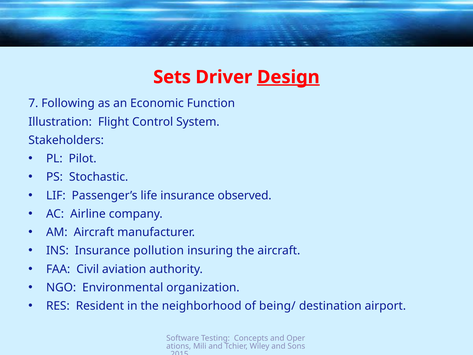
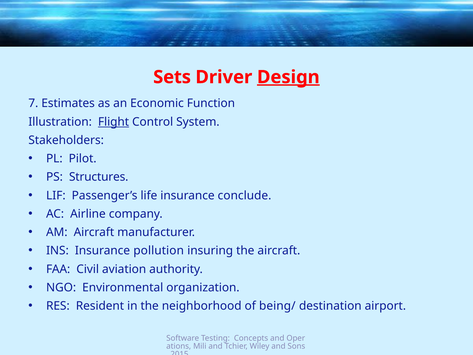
Following: Following -> Estimates
Flight underline: none -> present
Stochastic: Stochastic -> Structures
observed: observed -> conclude
